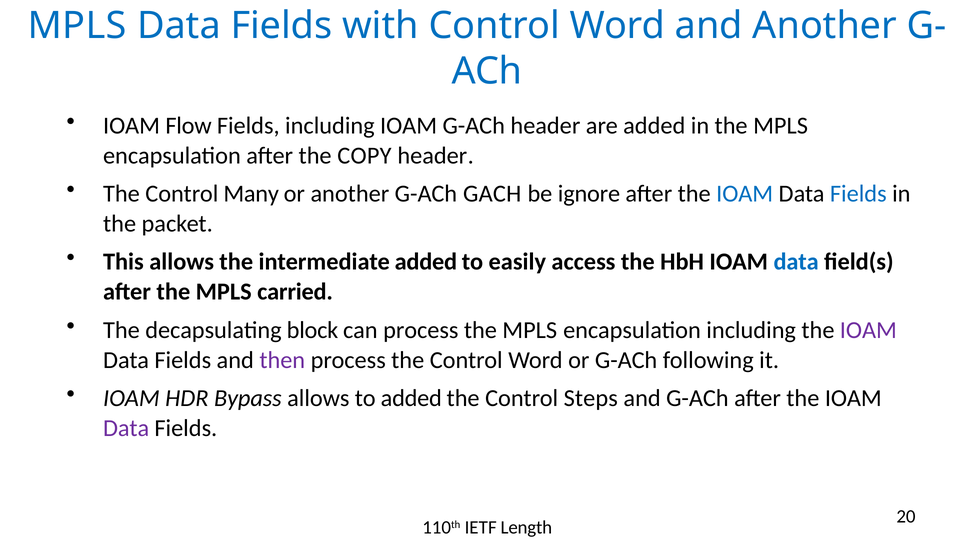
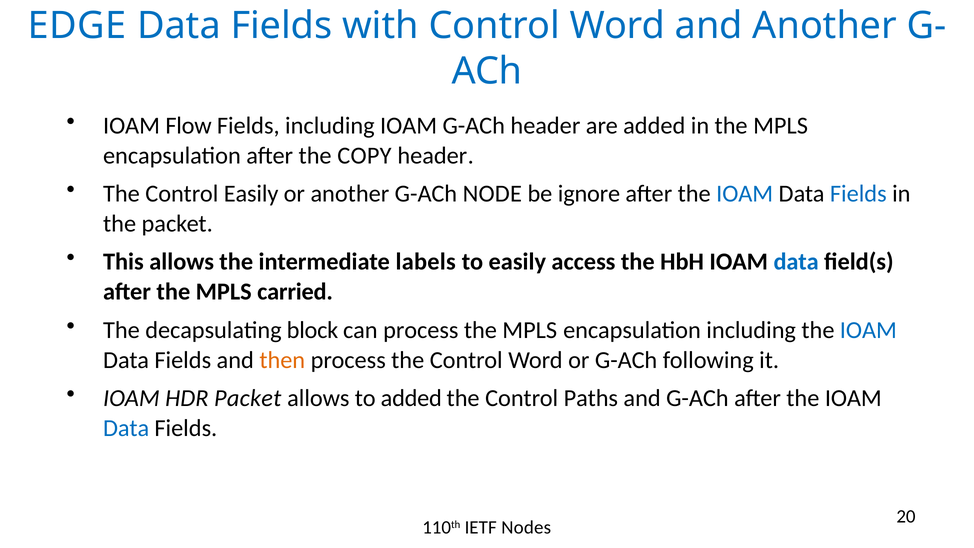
MPLS at (77, 26): MPLS -> EDGE
Control Many: Many -> Easily
GACH: GACH -> NODE
intermediate added: added -> labels
IOAM at (868, 330) colour: purple -> blue
then colour: purple -> orange
HDR Bypass: Bypass -> Packet
Steps: Steps -> Paths
Data at (126, 428) colour: purple -> blue
Length: Length -> Nodes
